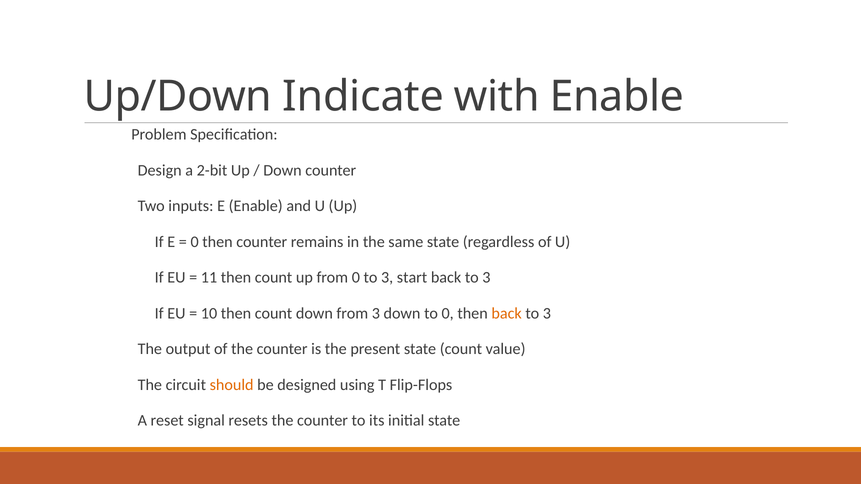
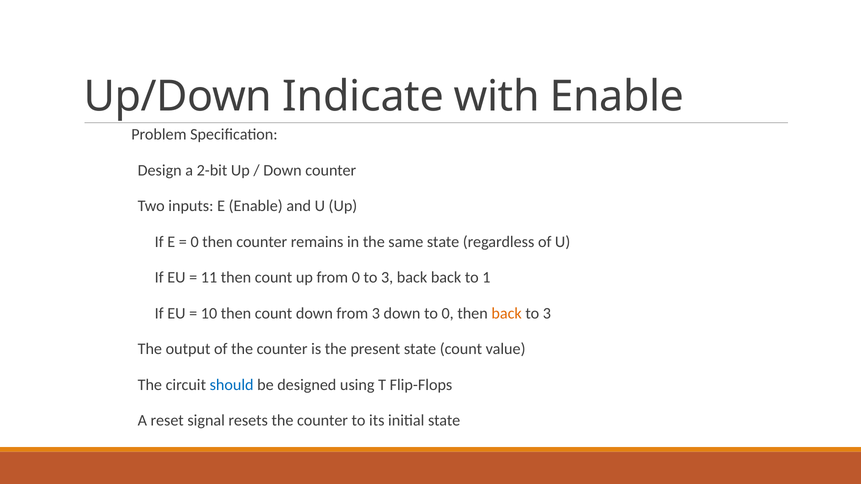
3 start: start -> back
3 at (486, 278): 3 -> 1
should colour: orange -> blue
